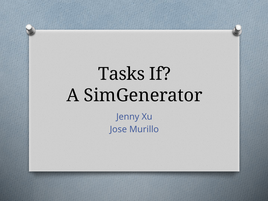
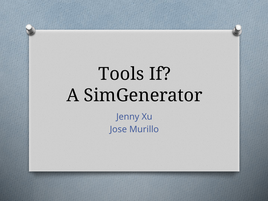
Tasks: Tasks -> Tools
